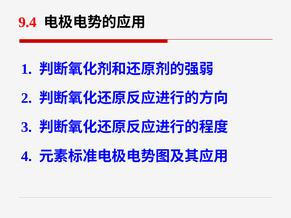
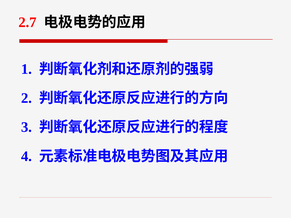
9.4: 9.4 -> 2.7
